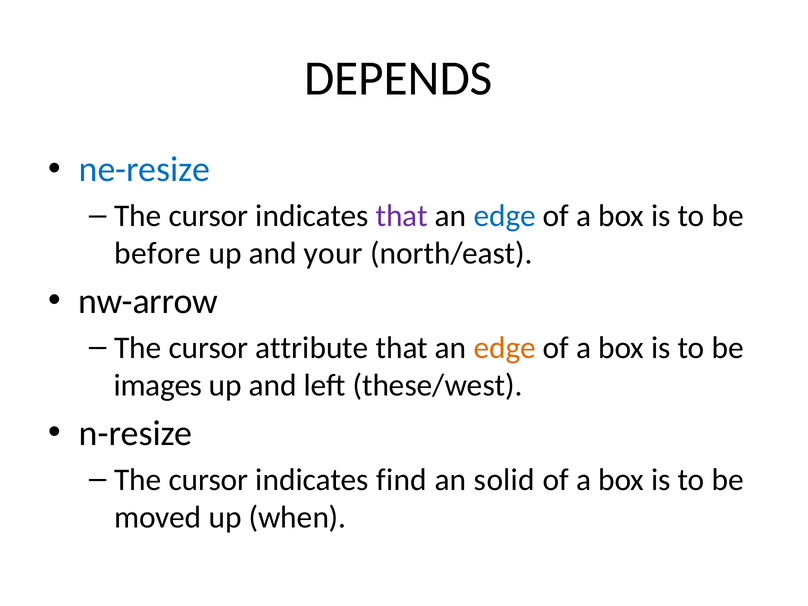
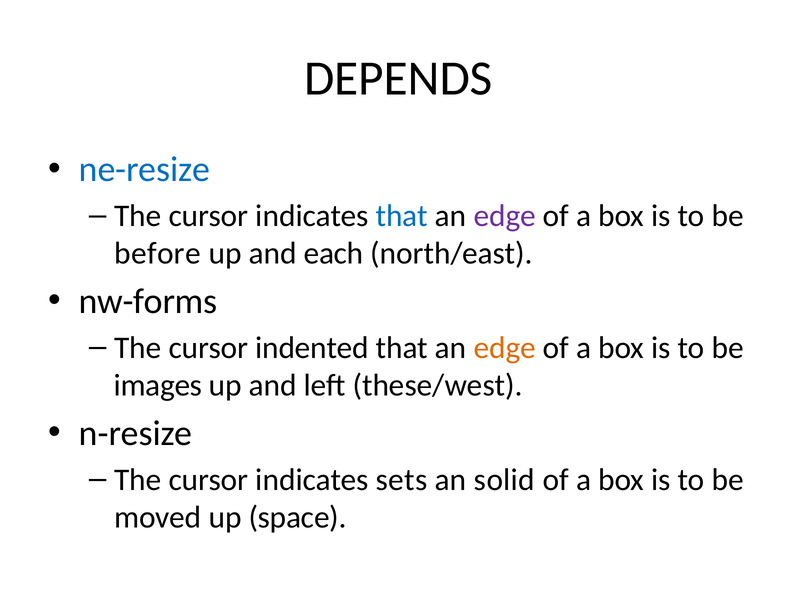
that at (402, 216) colour: purple -> blue
edge at (505, 216) colour: blue -> purple
your: your -> each
nw-arrow: nw-arrow -> nw-forms
attribute: attribute -> indented
find: find -> sets
when: when -> space
